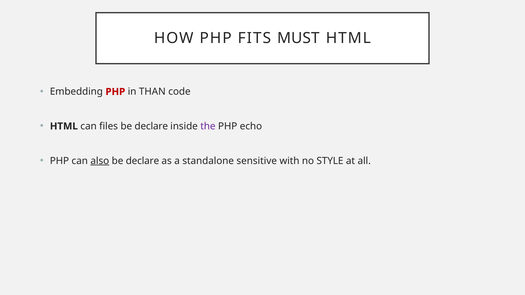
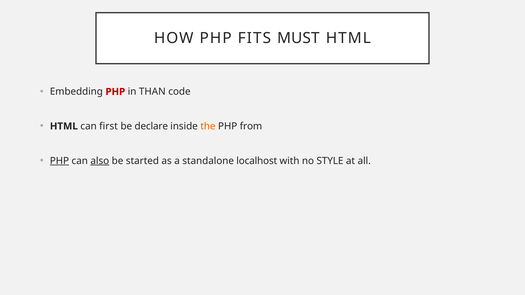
files: files -> first
the colour: purple -> orange
echo: echo -> from
PHP at (59, 161) underline: none -> present
declare at (142, 161): declare -> started
sensitive: sensitive -> localhost
